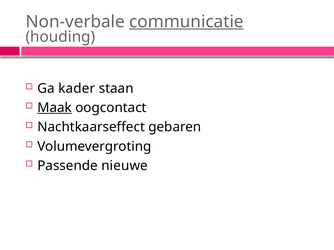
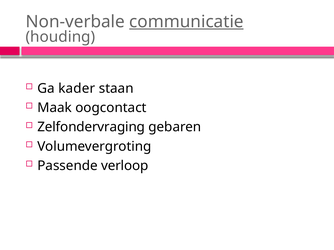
Maak underline: present -> none
Nachtkaarseffect: Nachtkaarseffect -> Zelfondervraging
nieuwe: nieuwe -> verloop
